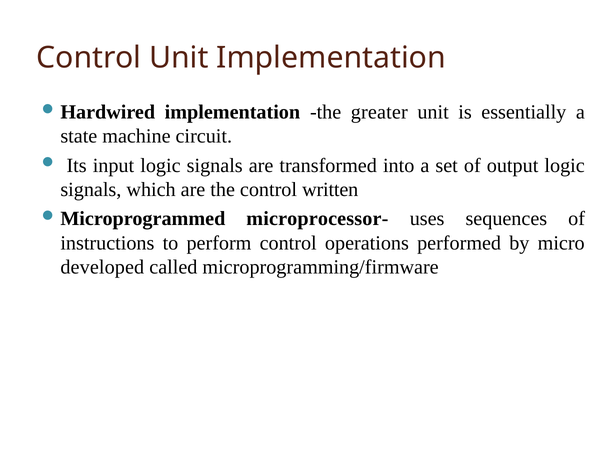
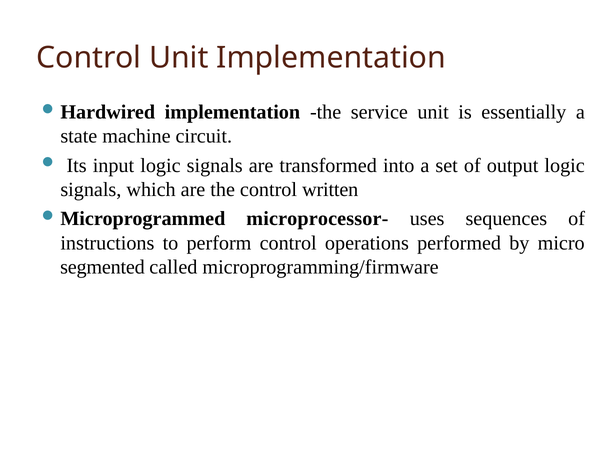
greater: greater -> service
developed: developed -> segmented
